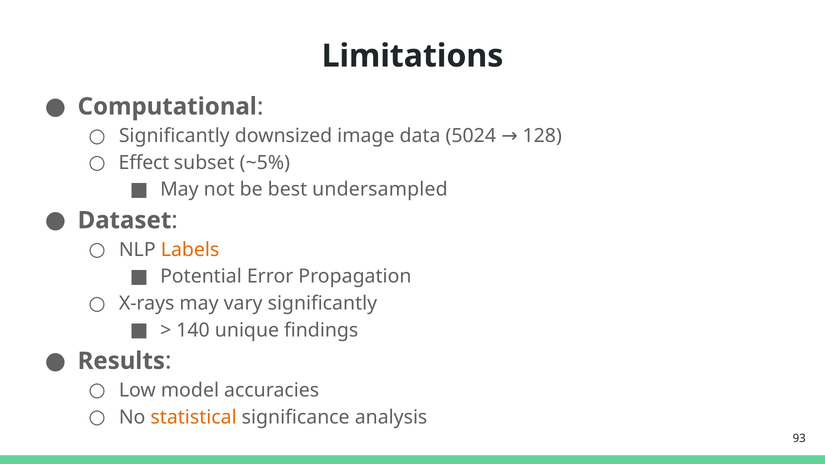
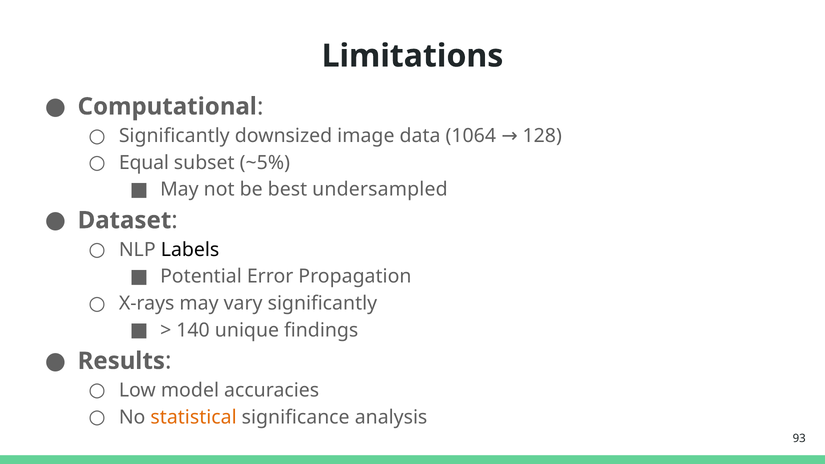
5024: 5024 -> 1064
Effect: Effect -> Equal
Labels colour: orange -> black
